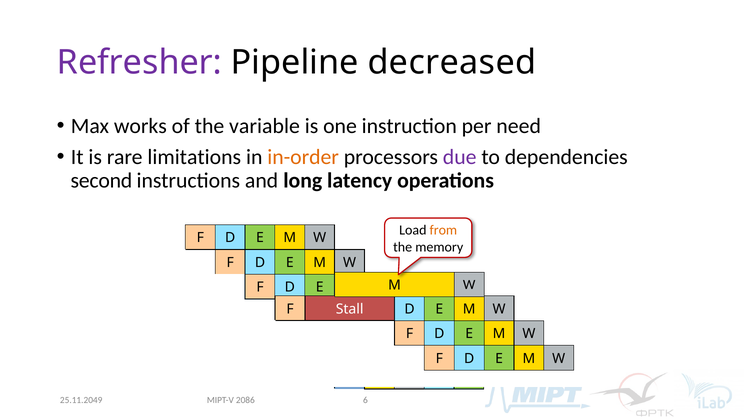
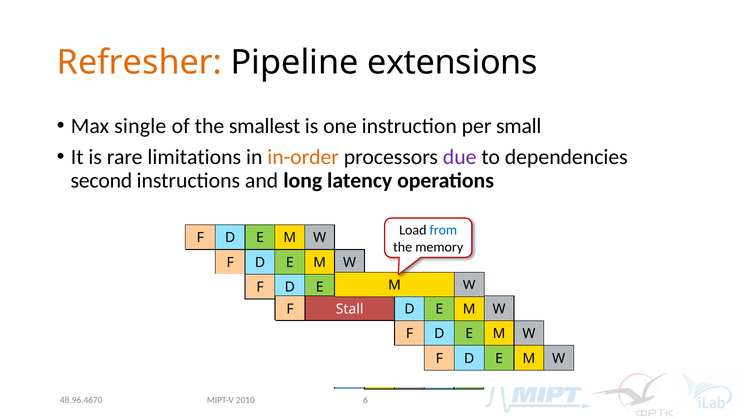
Refresher colour: purple -> orange
decreased: decreased -> extensions
works: works -> single
variable: variable -> smallest
need: need -> small
from colour: orange -> blue
25.11.2049: 25.11.2049 -> 48.96.4670
2086: 2086 -> 2010
